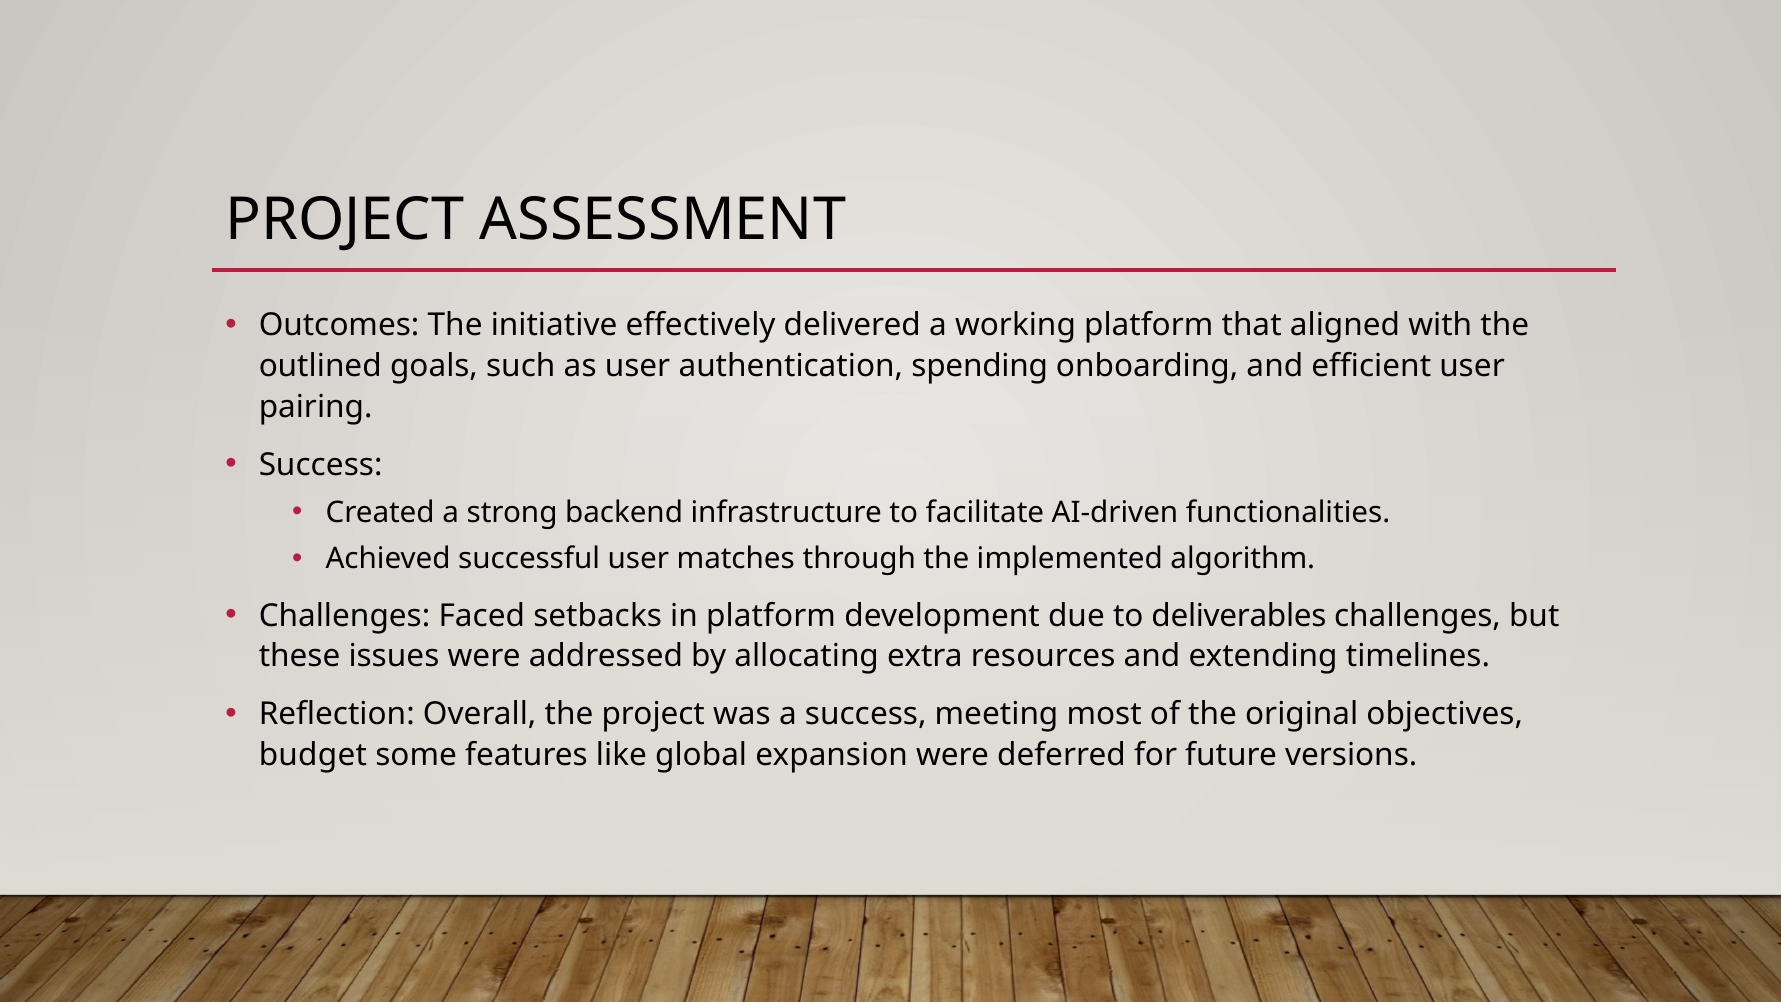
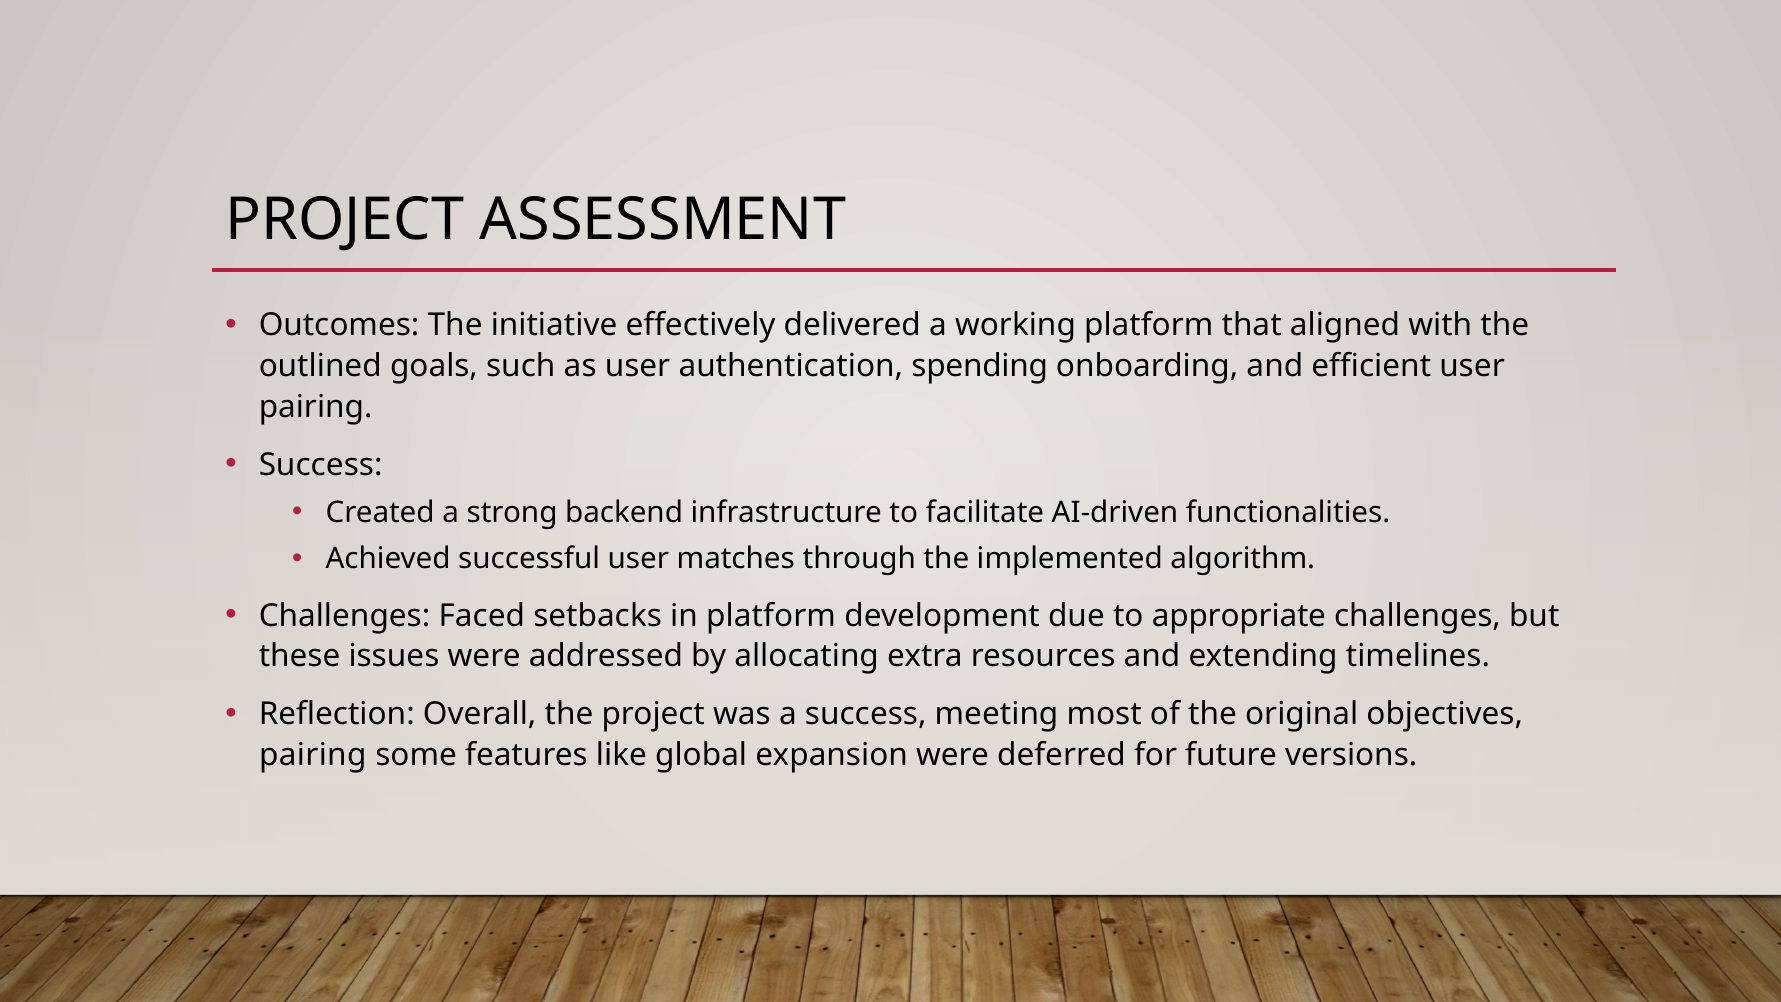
deliverables: deliverables -> appropriate
budget at (313, 755): budget -> pairing
